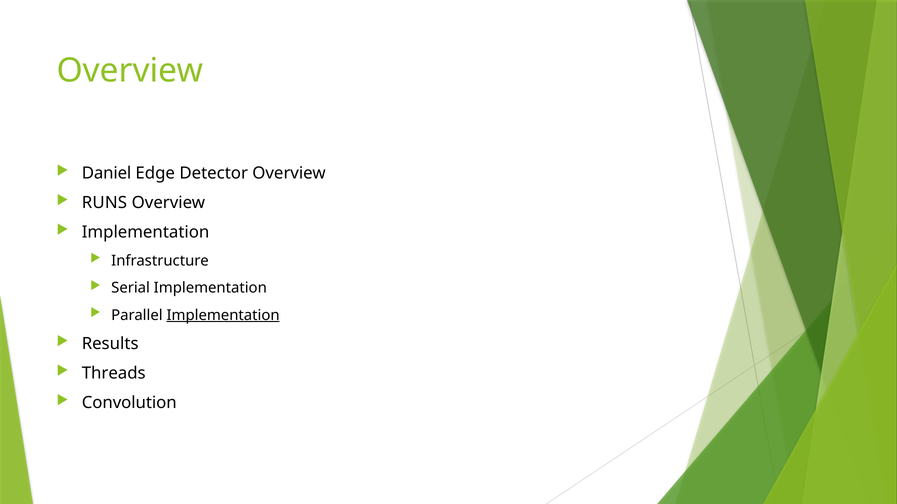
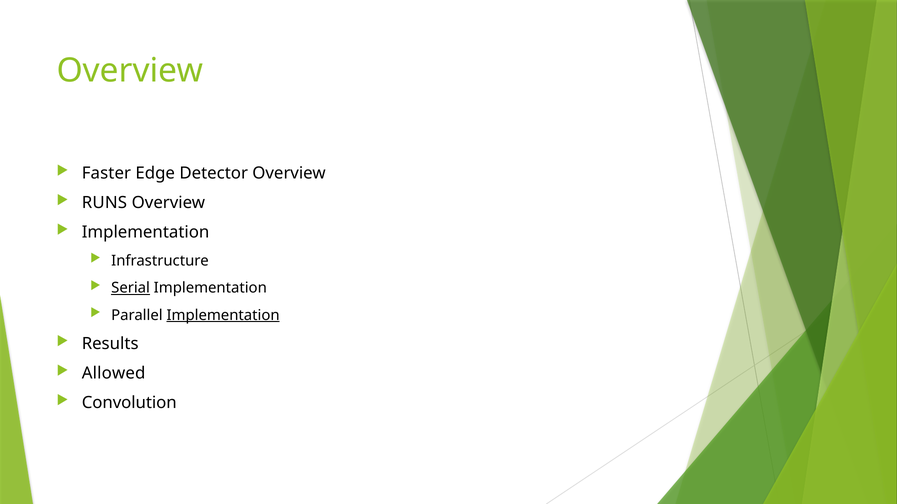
Daniel: Daniel -> Faster
Serial underline: none -> present
Threads: Threads -> Allowed
